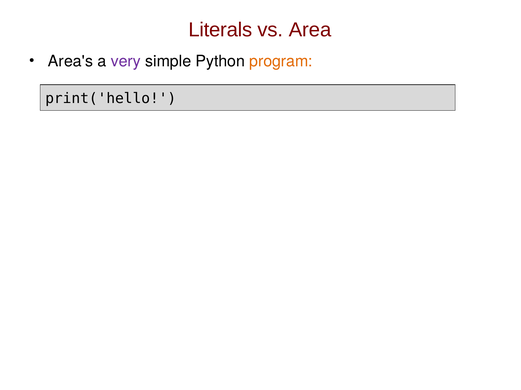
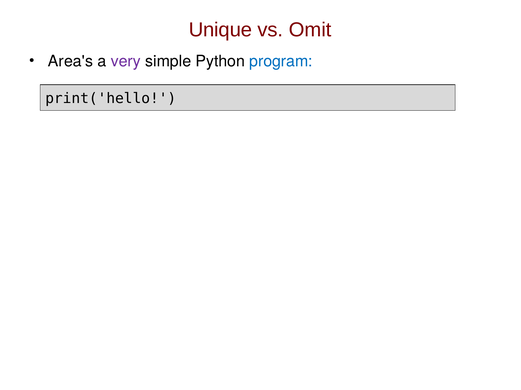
Literals: Literals -> Unique
Area: Area -> Omit
program colour: orange -> blue
